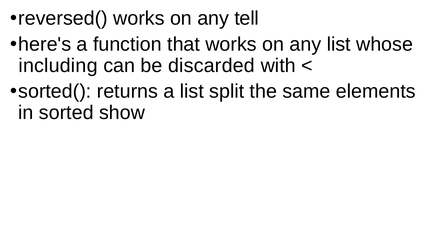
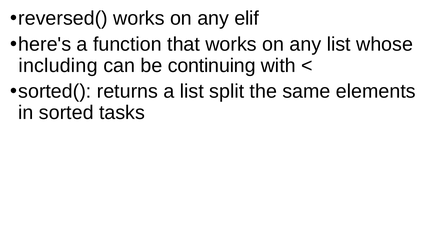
tell: tell -> elif
discarded: discarded -> continuing
show: show -> tasks
